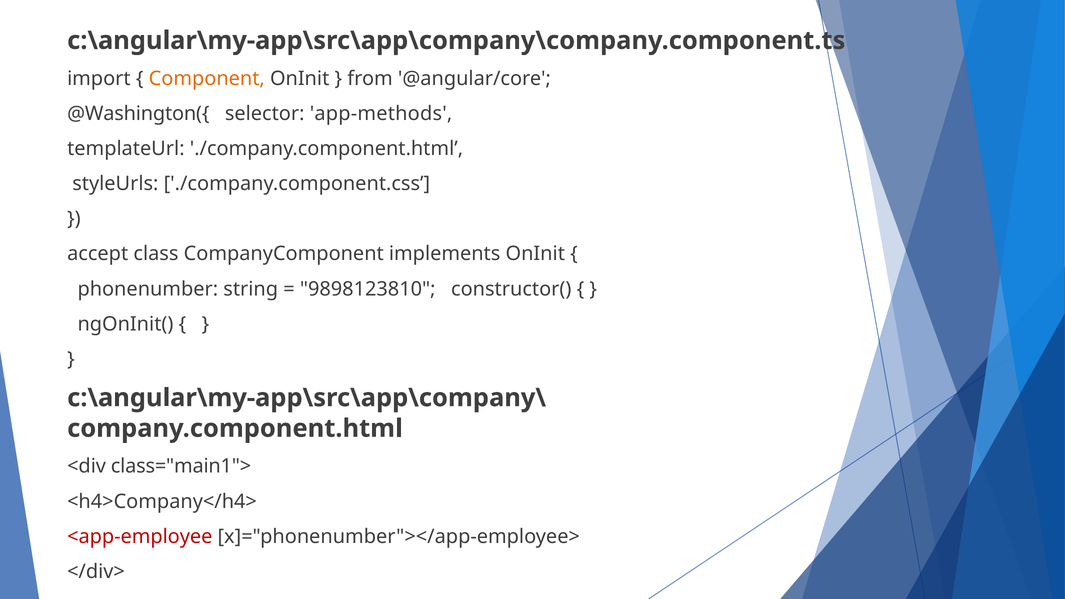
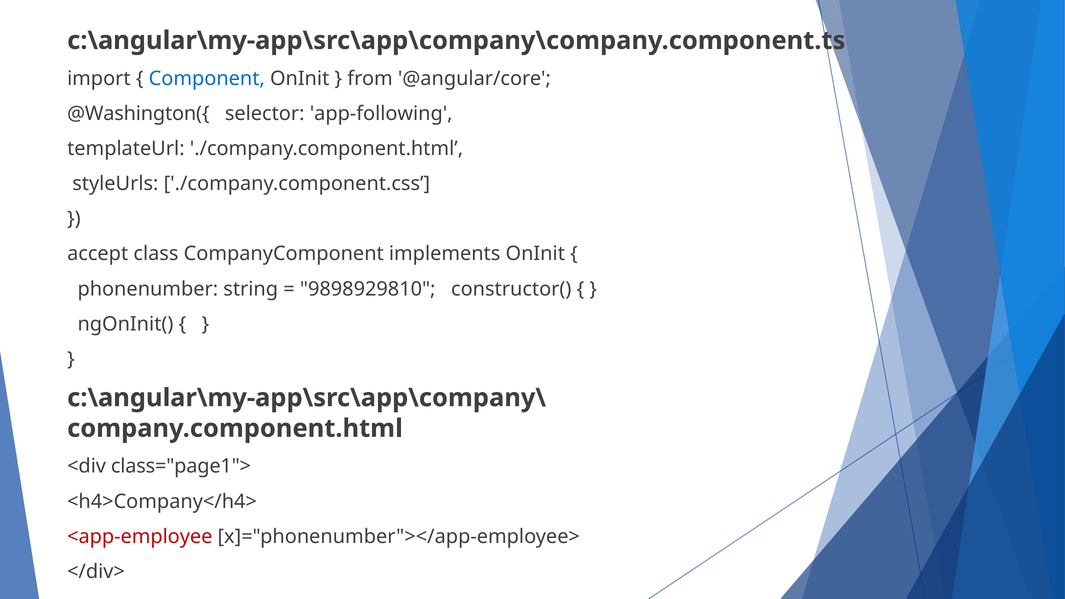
Component colour: orange -> blue
app-methods: app-methods -> app-following
9898123810: 9898123810 -> 9898929810
class="main1">: class="main1"> -> class="page1">
